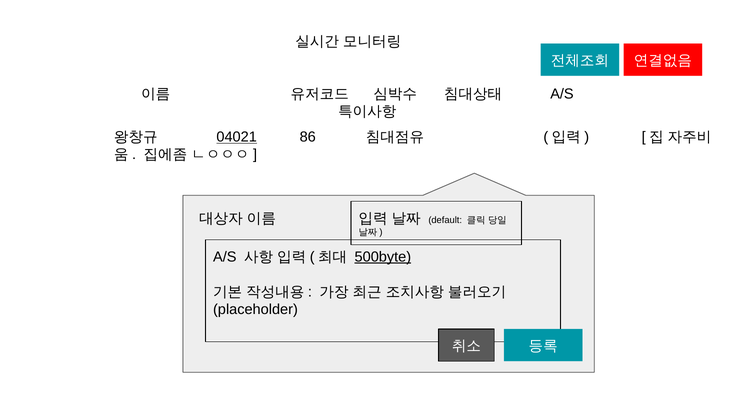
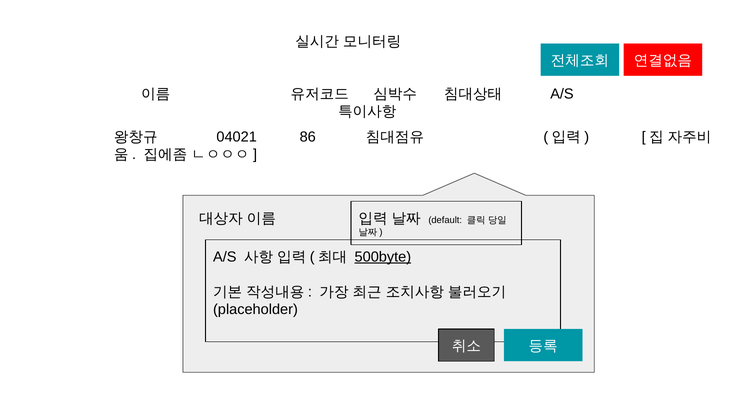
04021 underline: present -> none
